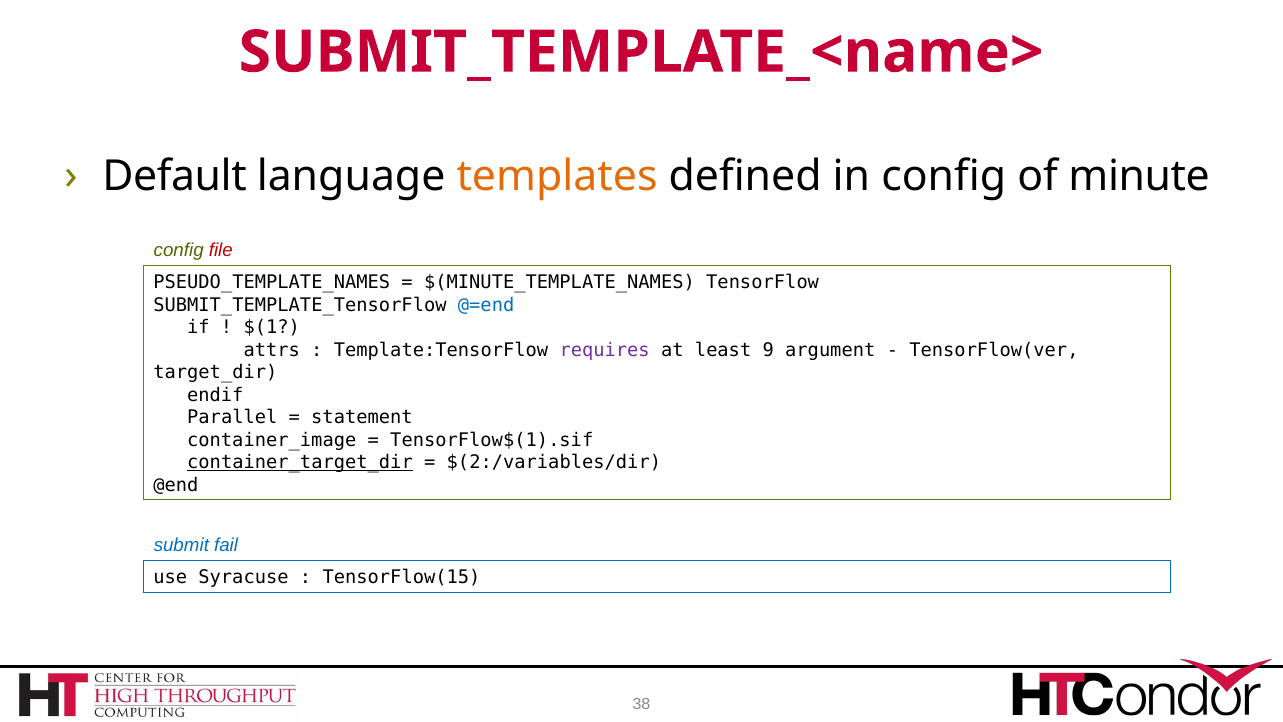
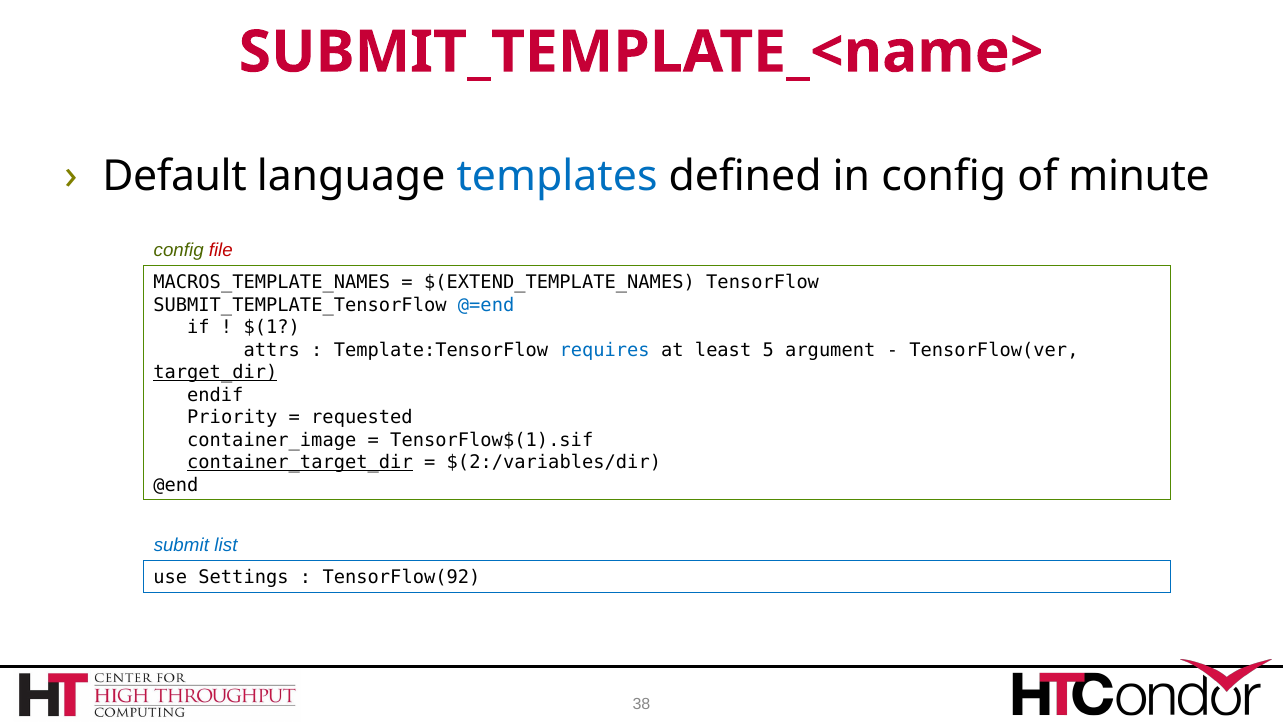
templates colour: orange -> blue
PSEUDO_TEMPLATE_NAMES: PSEUDO_TEMPLATE_NAMES -> MACROS_TEMPLATE_NAMES
$(MINUTE_TEMPLATE_NAMES: $(MINUTE_TEMPLATE_NAMES -> $(EXTEND_TEMPLATE_NAMES
requires colour: purple -> blue
9: 9 -> 5
target_dir underline: none -> present
Parallel: Parallel -> Priority
statement: statement -> requested
fail: fail -> list
Syracuse: Syracuse -> Settings
TensorFlow(15: TensorFlow(15 -> TensorFlow(92
